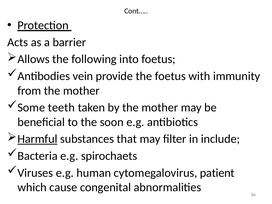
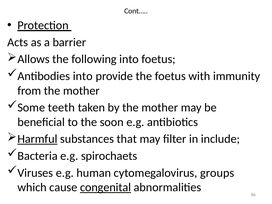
Antibodies vein: vein -> into
patient: patient -> groups
congenital underline: none -> present
